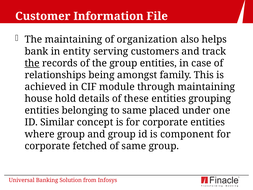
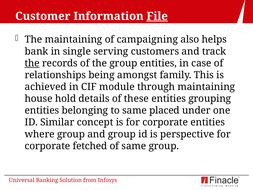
File underline: none -> present
organization: organization -> campaigning
entity: entity -> single
component: component -> perspective
